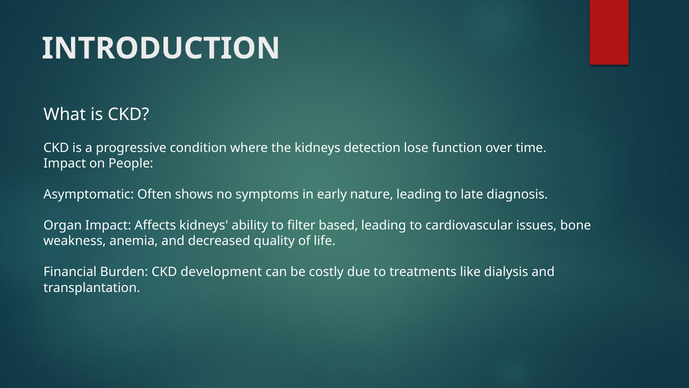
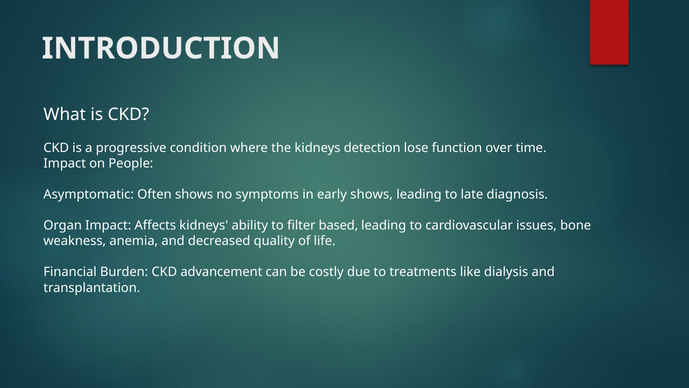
early nature: nature -> shows
development: development -> advancement
